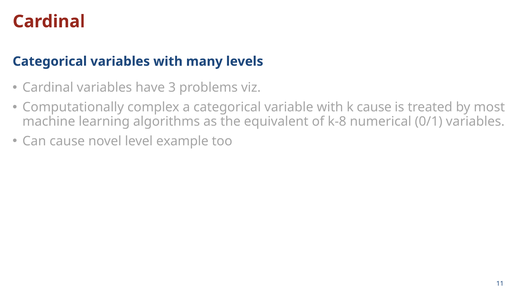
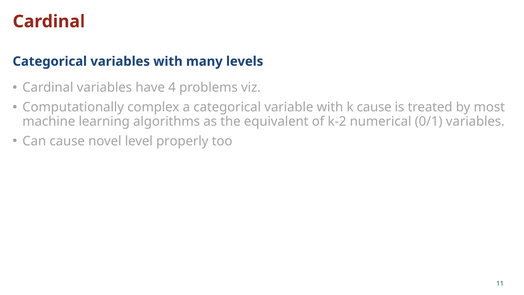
3: 3 -> 4
k-8: k-8 -> k-2
example: example -> properly
